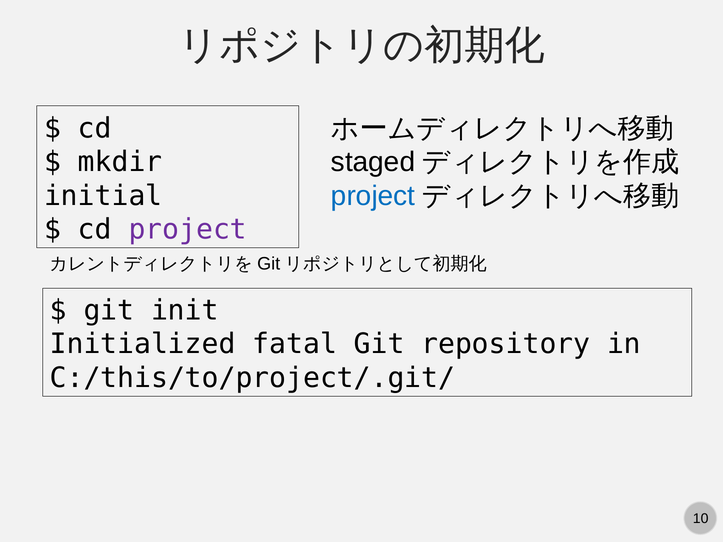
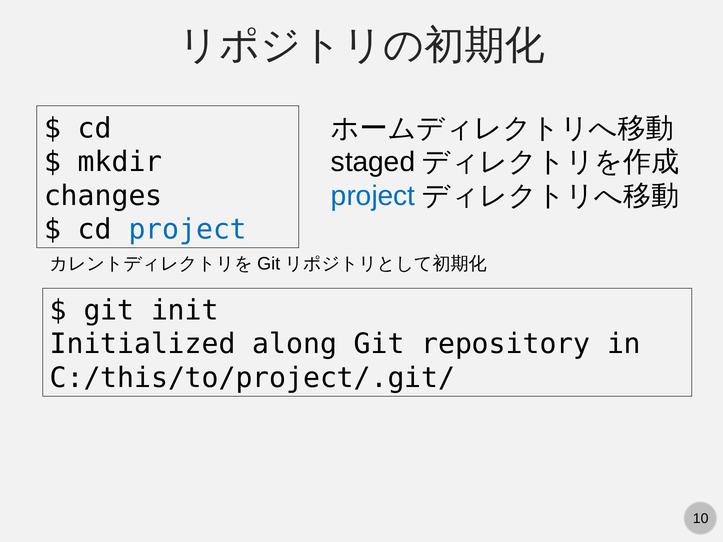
initial: initial -> changes
project at (188, 230) colour: purple -> blue
fatal: fatal -> along
